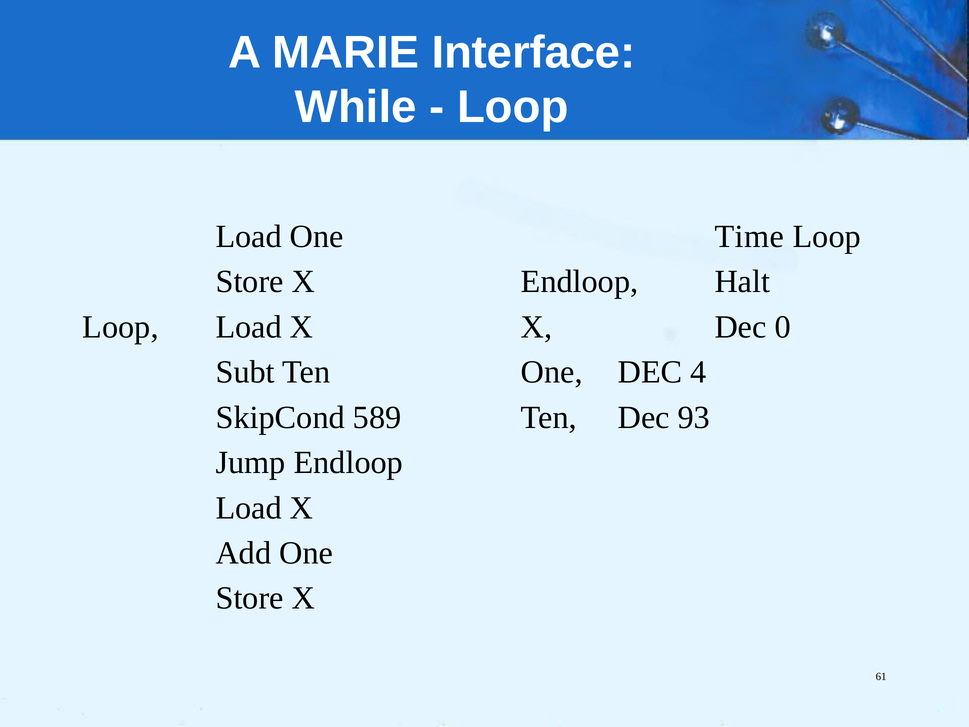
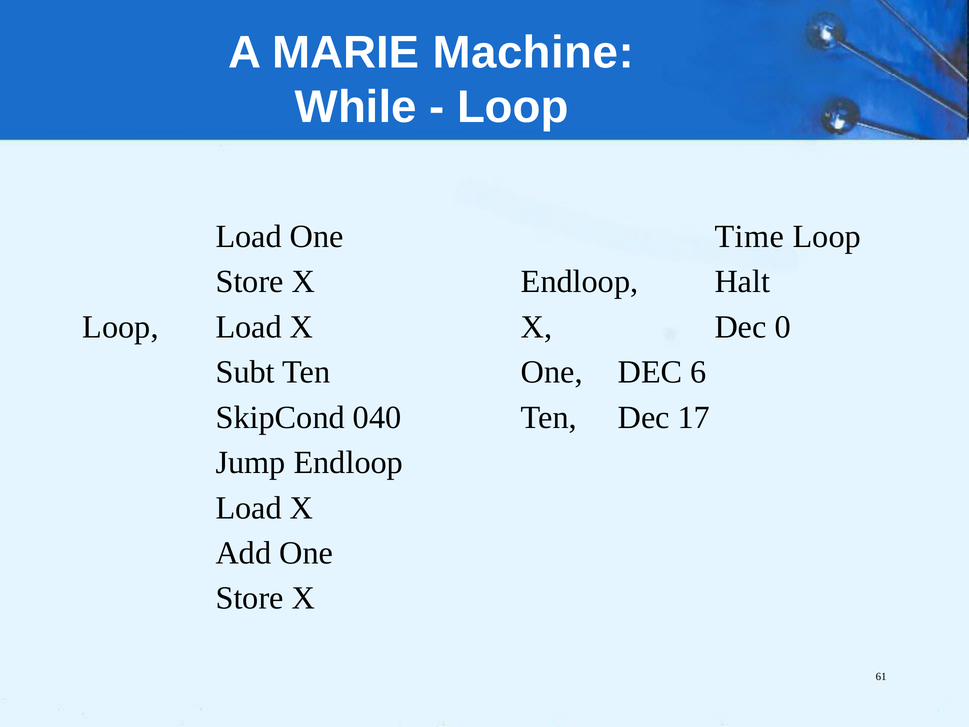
Interface: Interface -> Machine
4: 4 -> 6
589: 589 -> 040
93: 93 -> 17
